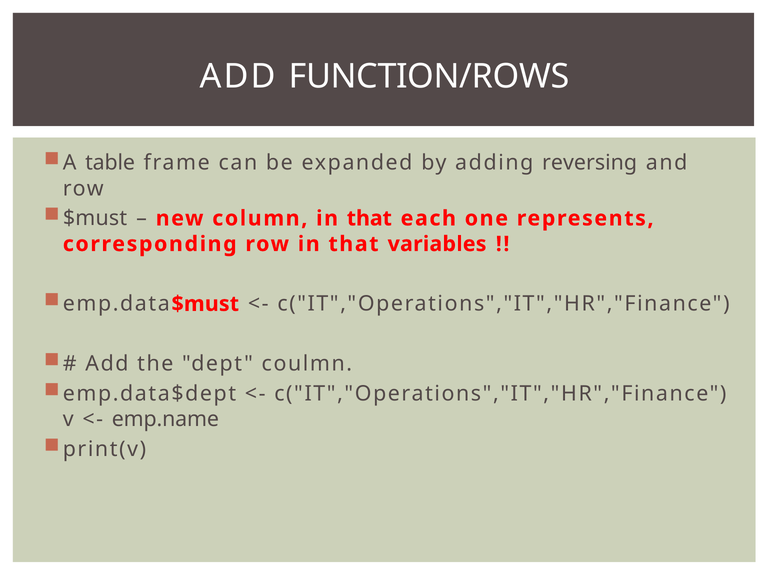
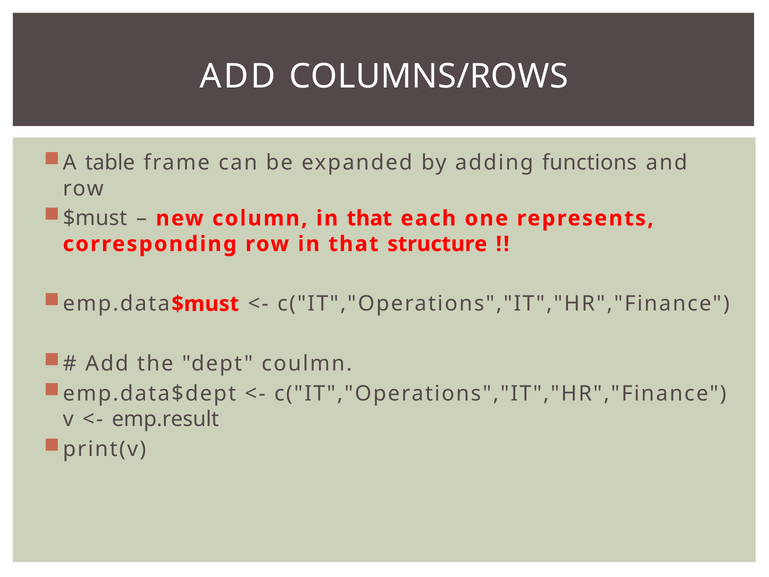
FUNCTION/ROWS: FUNCTION/ROWS -> COLUMNS/ROWS
reversing: reversing -> functions
variables: variables -> structure
emp.name: emp.name -> emp.result
